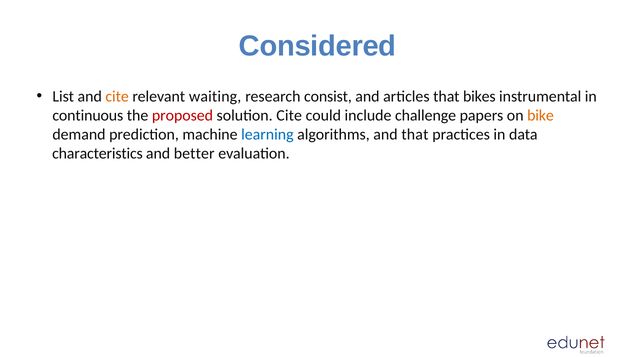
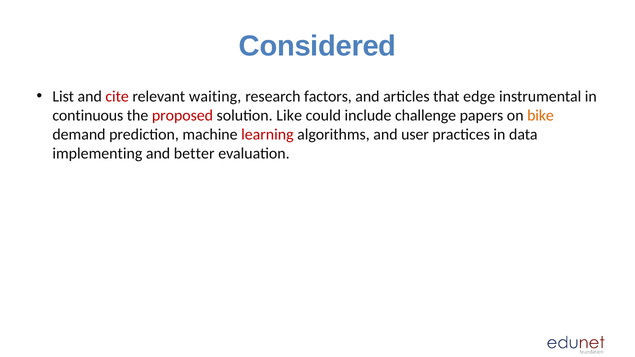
cite at (117, 96) colour: orange -> red
consist: consist -> factors
bikes: bikes -> edge
solution Cite: Cite -> Like
learning colour: blue -> red
and that: that -> user
characteristics: characteristics -> implementing
